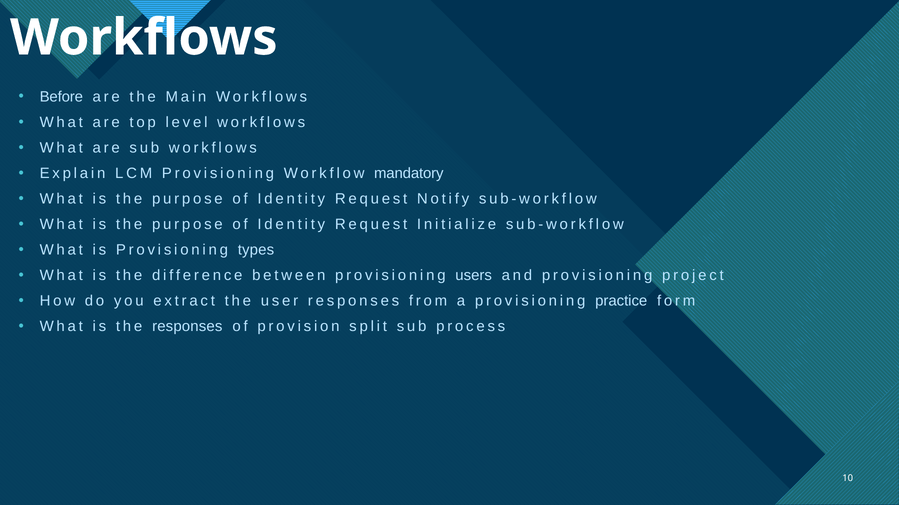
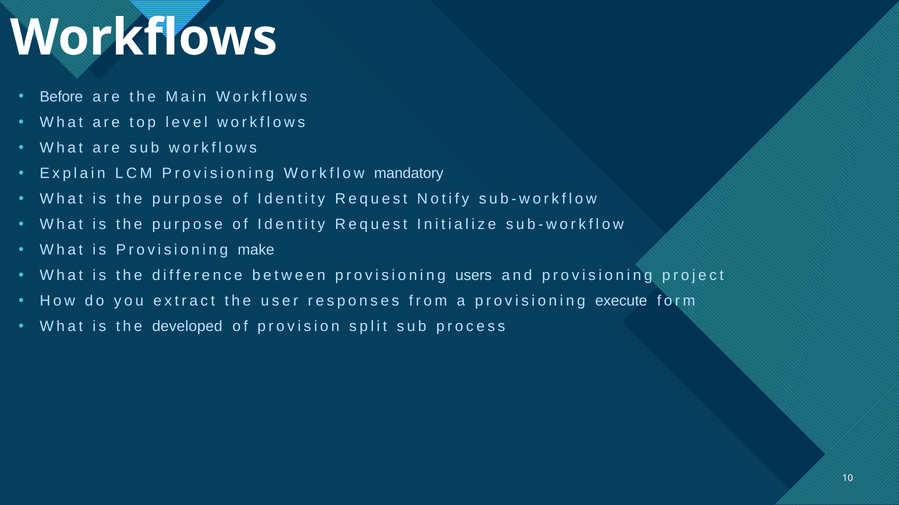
types: types -> make
practice: practice -> execute
the responses: responses -> developed
